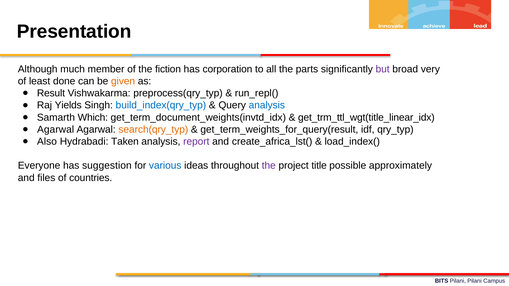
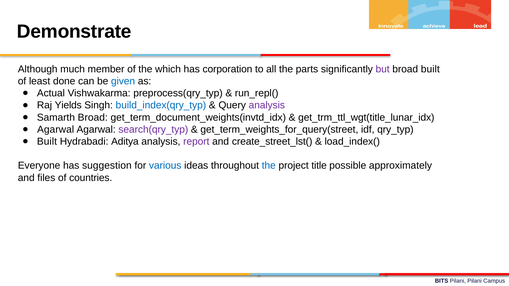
Presentation: Presentation -> Demonstrate
fiction: fiction -> which
broad very: very -> built
given colour: orange -> blue
Result: Result -> Actual
analysis at (267, 105) colour: blue -> purple
Samarth Which: Which -> Broad
get_trm_ttl_wgt(title_linear_idx: get_trm_ttl_wgt(title_linear_idx -> get_trm_ttl_wgt(title_lunar_idx
search(qry_typ colour: orange -> purple
get_term_weights_for_query(result: get_term_weights_for_query(result -> get_term_weights_for_query(street
Also at (47, 142): Also -> Built
Taken: Taken -> Aditya
create_africa_lst(: create_africa_lst( -> create_street_lst(
the at (269, 166) colour: purple -> blue
